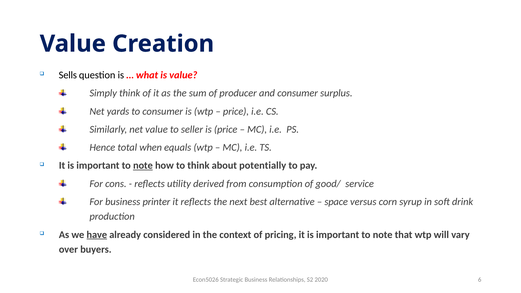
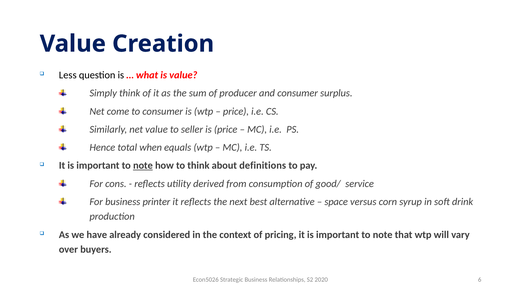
Sells: Sells -> Less
yards: yards -> come
potentially: potentially -> definitions
have underline: present -> none
